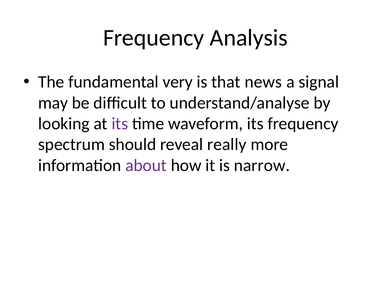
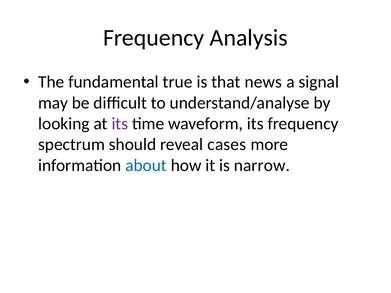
very: very -> true
really: really -> cases
about colour: purple -> blue
